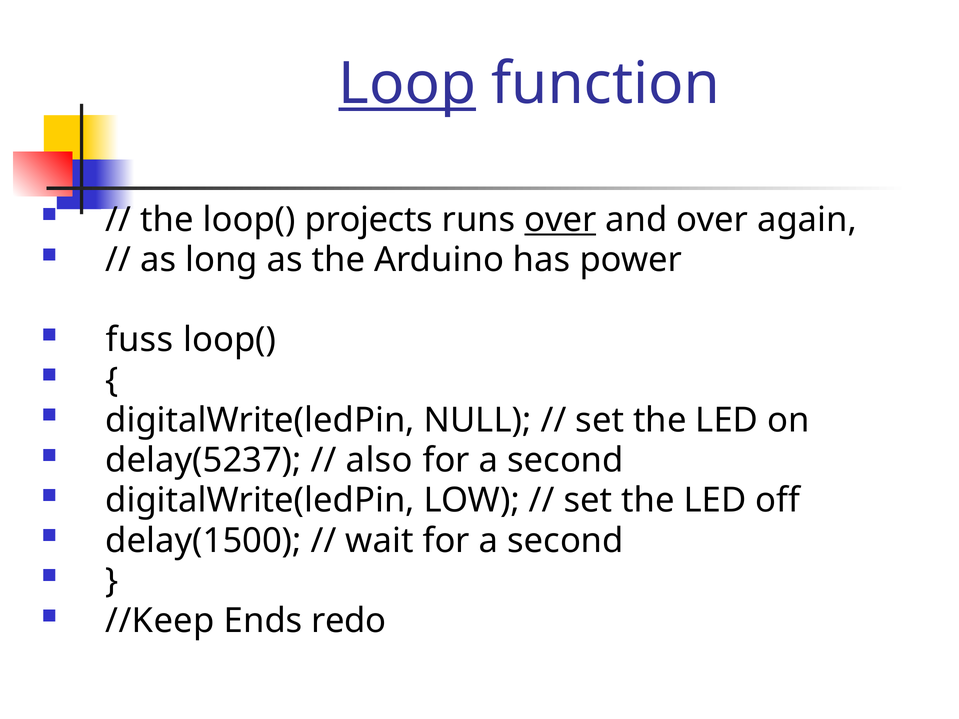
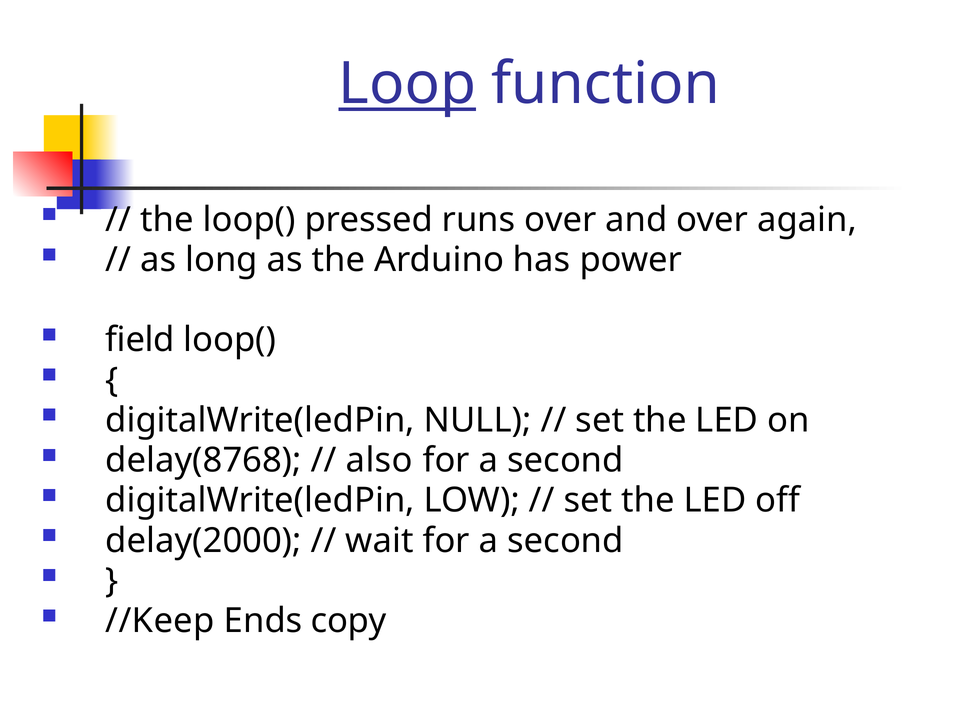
projects: projects -> pressed
over at (560, 220) underline: present -> none
fuss: fuss -> field
delay(5237: delay(5237 -> delay(8768
delay(1500: delay(1500 -> delay(2000
redo: redo -> copy
